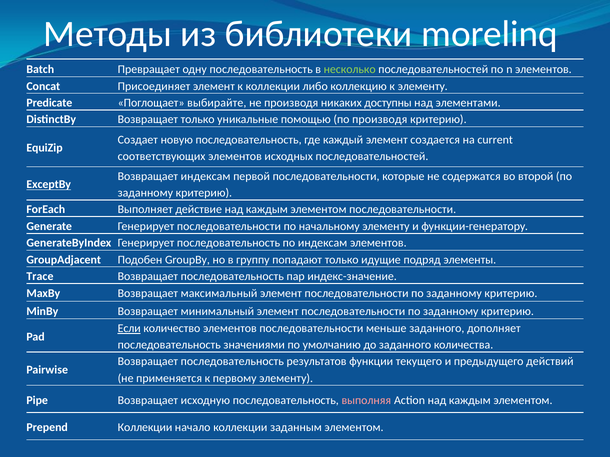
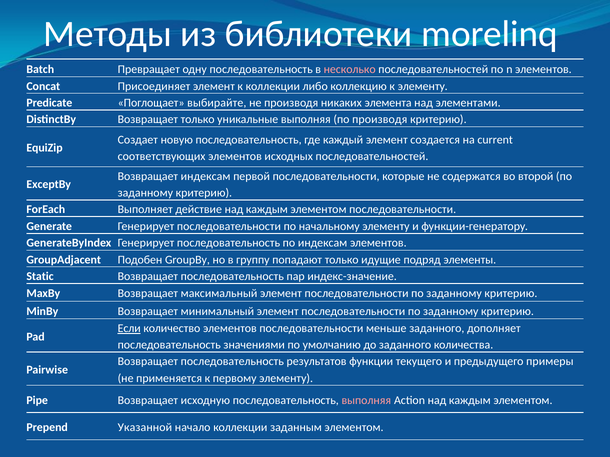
несколько colour: light green -> pink
доступны: доступны -> элемента
уникальные помощью: помощью -> выполняя
ExceptBy underline: present -> none
Trace: Trace -> Static
действий: действий -> примеры
Prepend Коллекции: Коллекции -> Указанной
